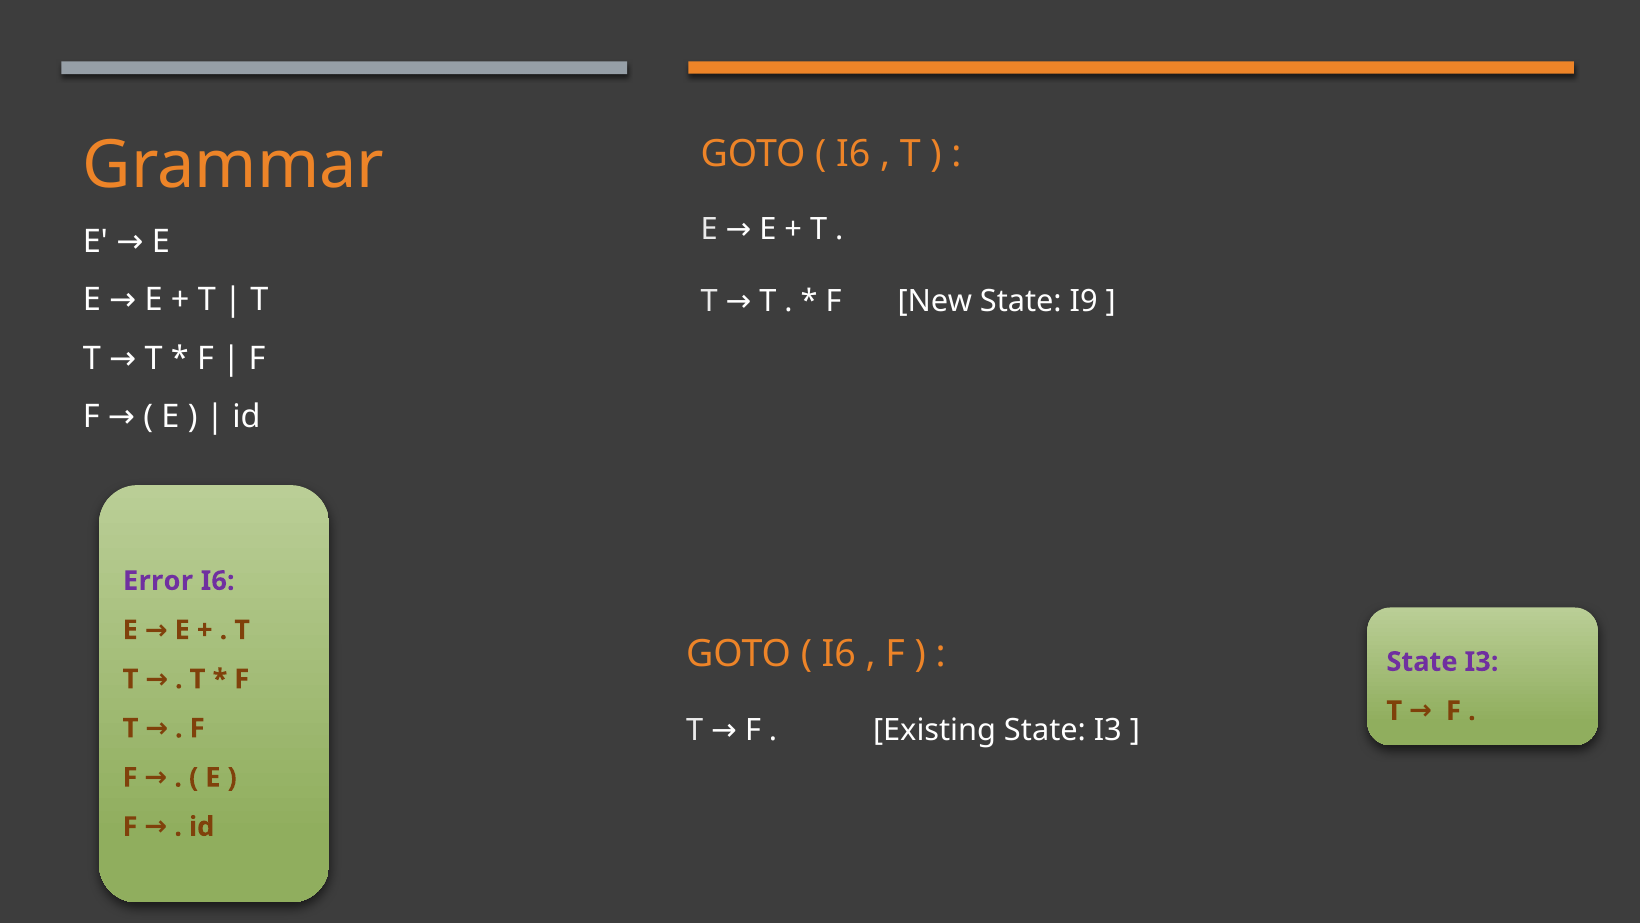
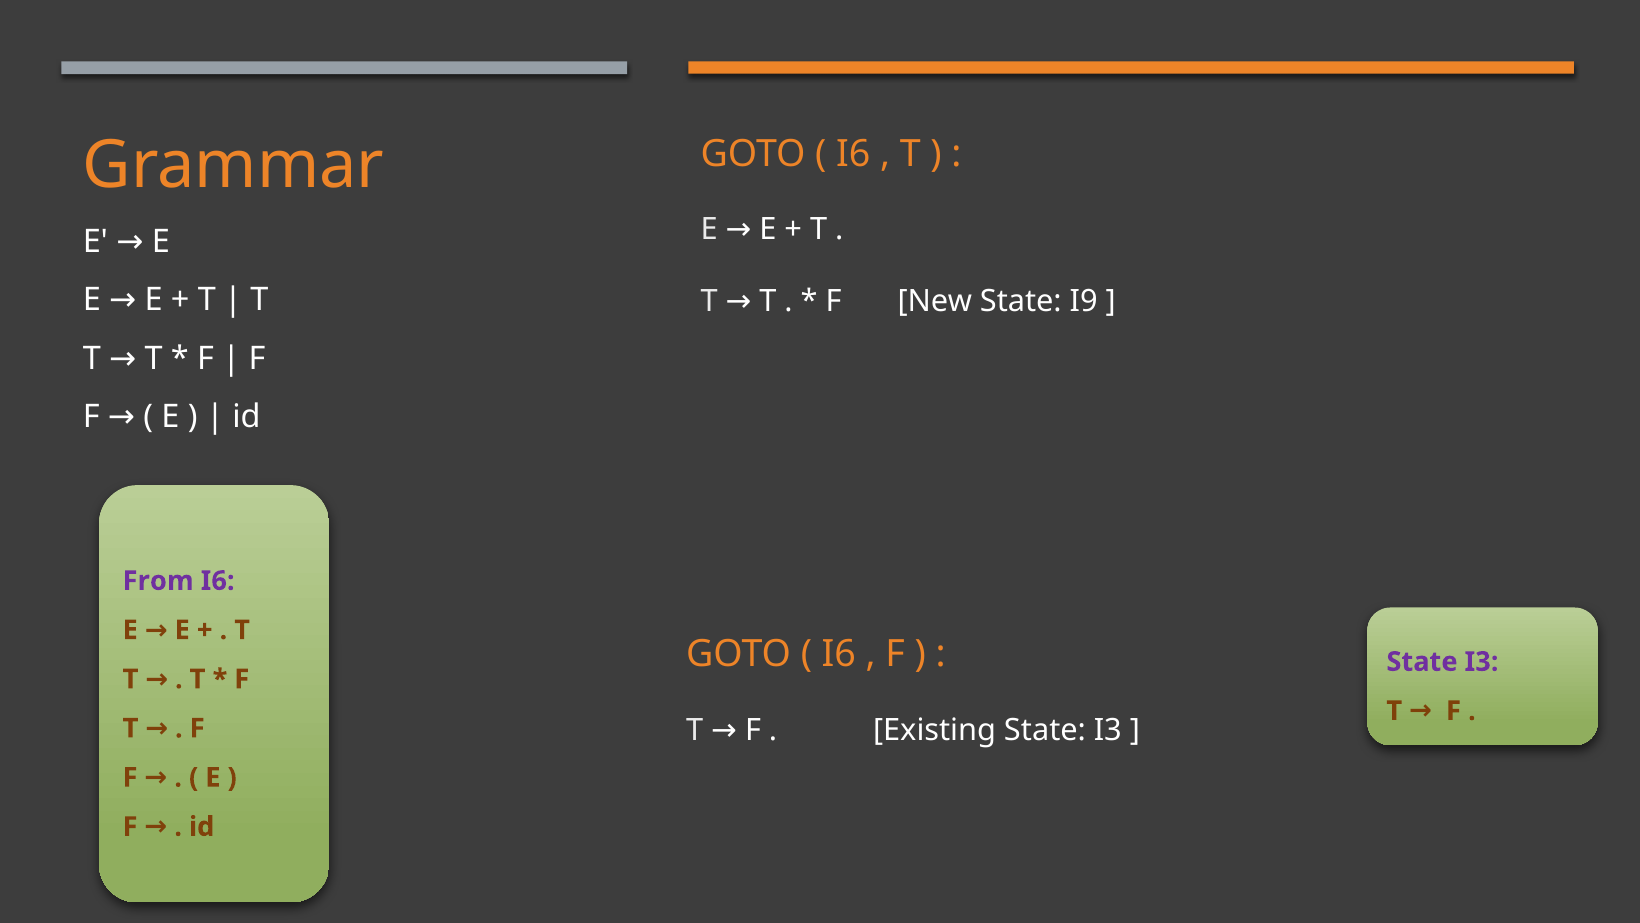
Error: Error -> From
